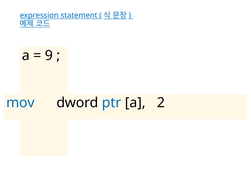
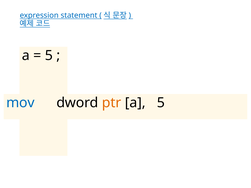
9 at (49, 56): 9 -> 5
ptr colour: blue -> orange
a 2: 2 -> 5
